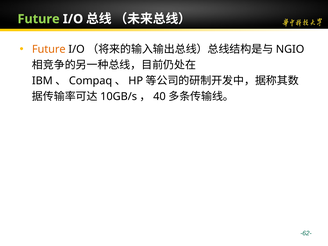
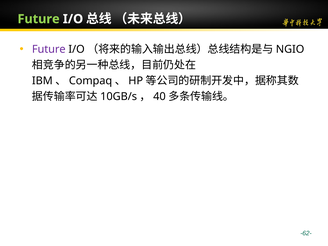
Future at (49, 49) colour: orange -> purple
